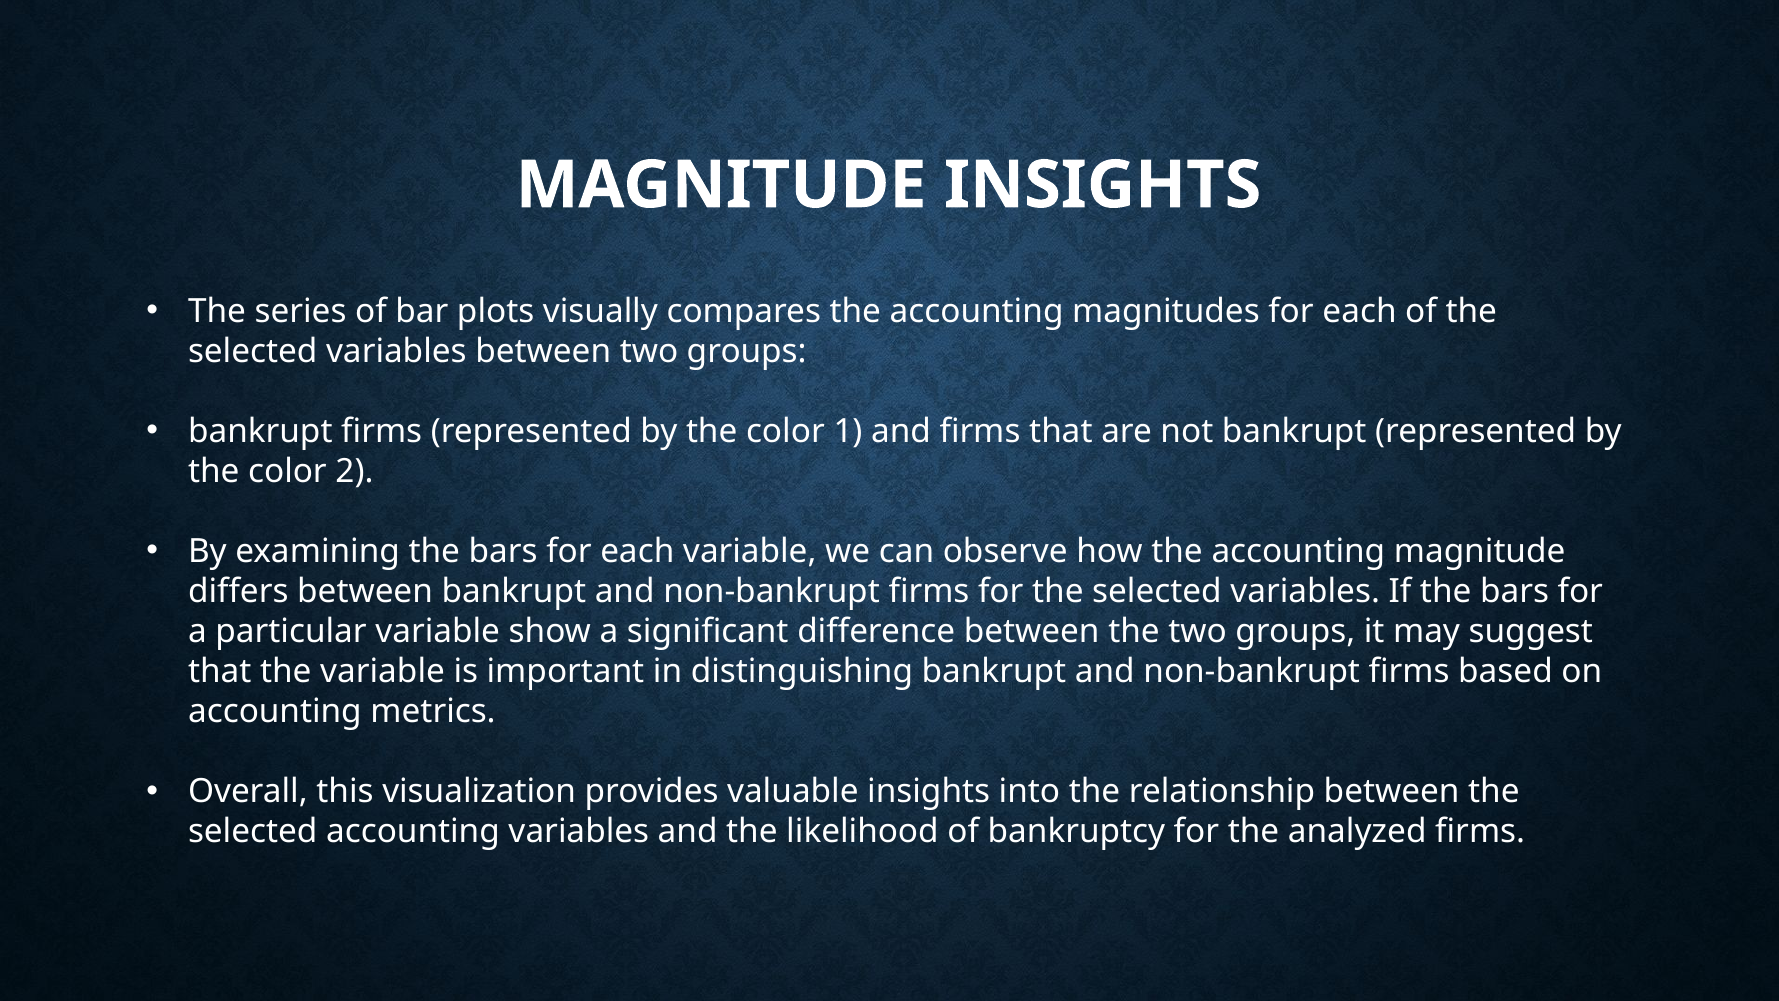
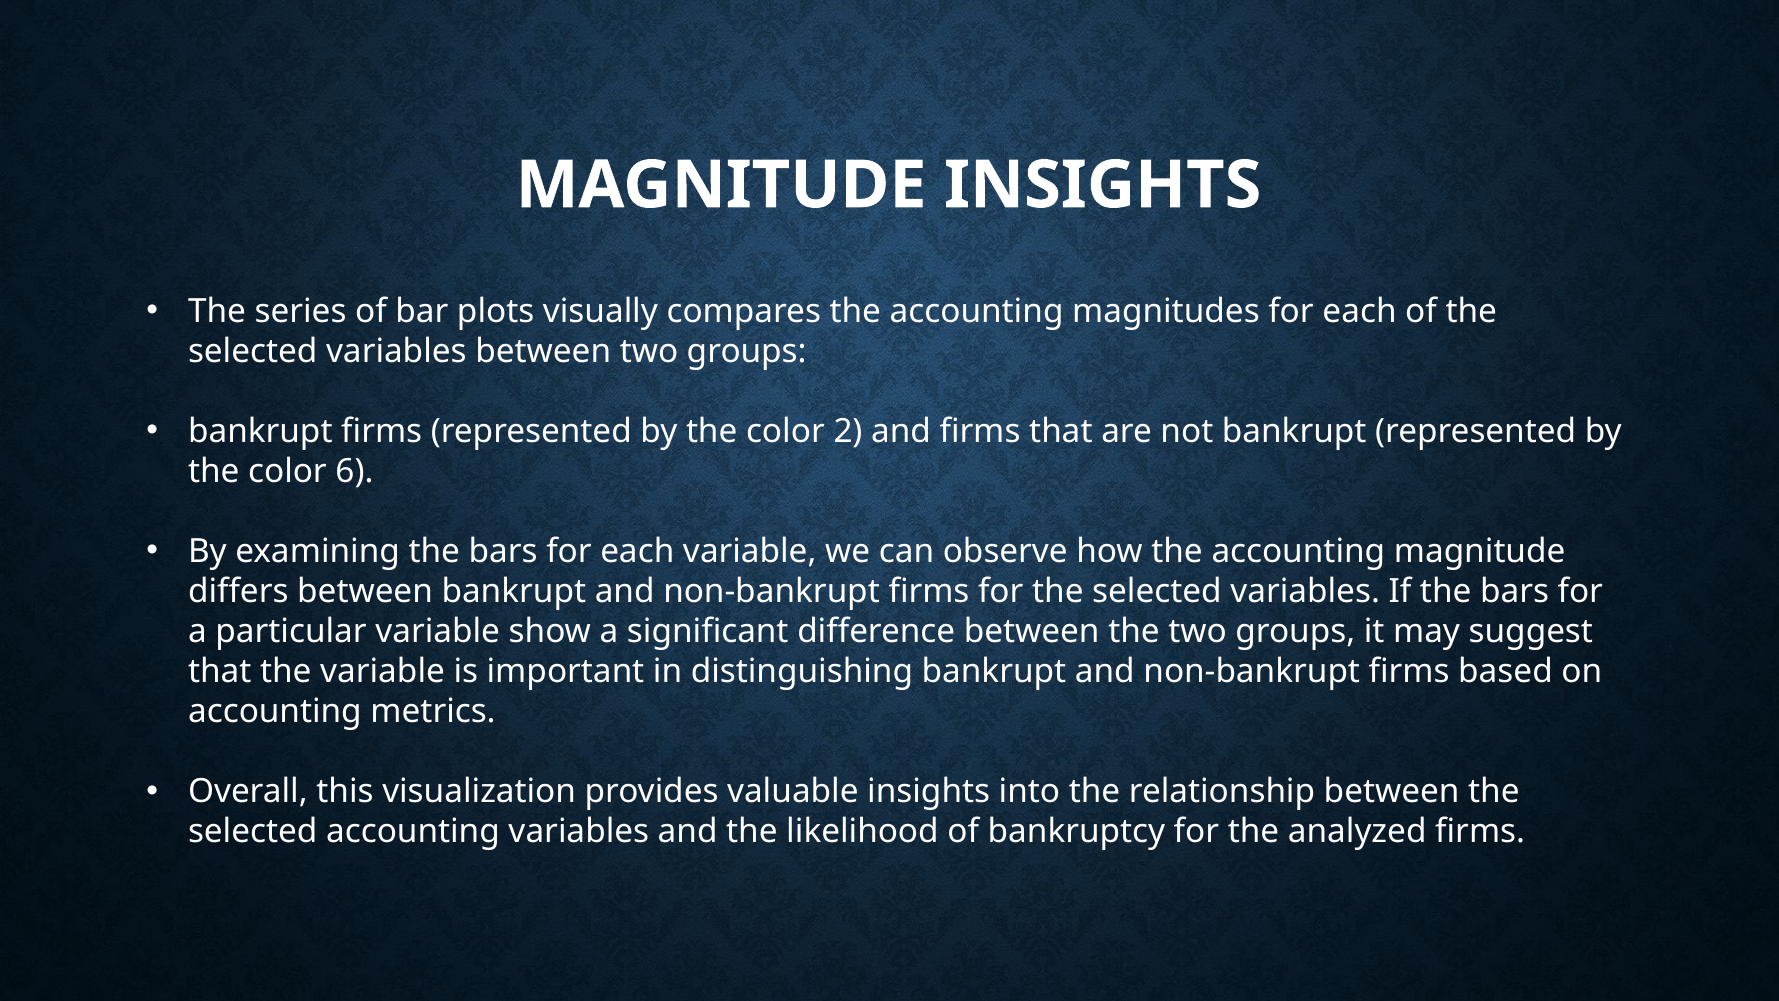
1: 1 -> 2
2: 2 -> 6
